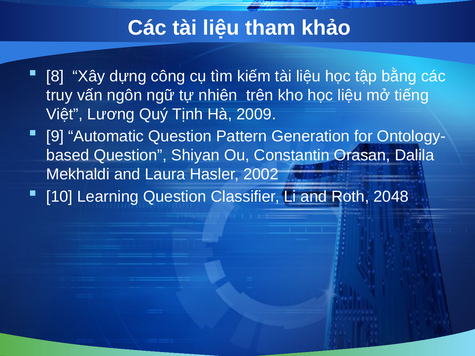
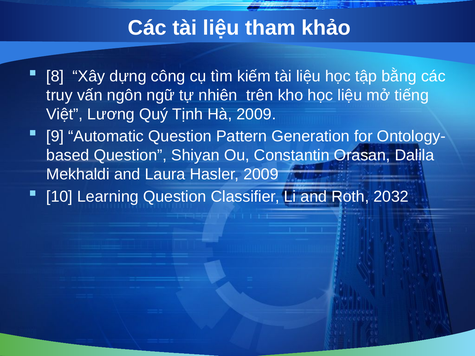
Hasler 2002: 2002 -> 2009
2048: 2048 -> 2032
